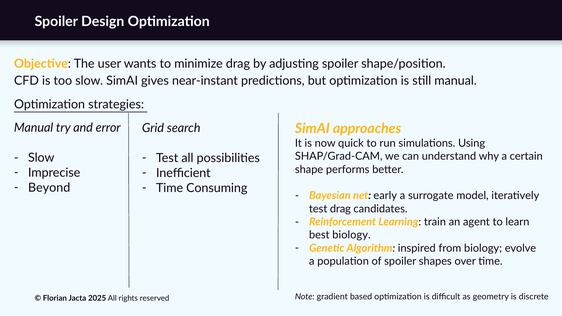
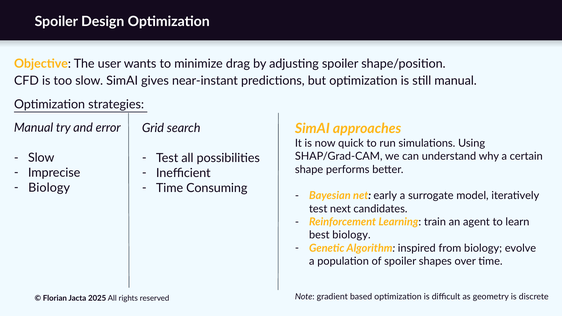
Beyond at (49, 188): Beyond -> Biology
test drag: drag -> next
